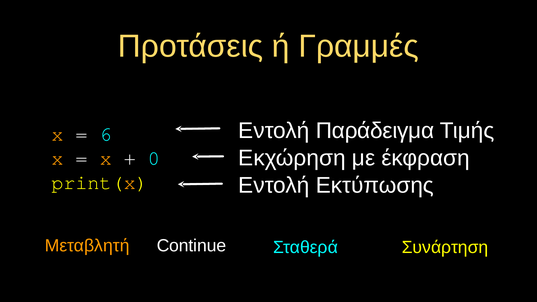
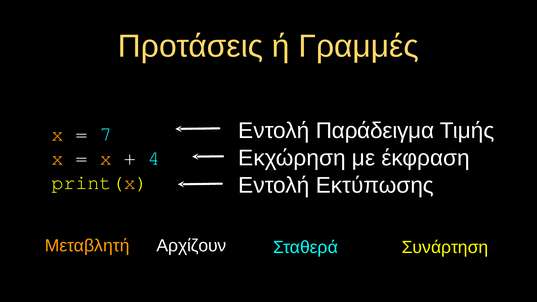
6: 6 -> 7
0: 0 -> 4
Continue: Continue -> Αρχίζουν
